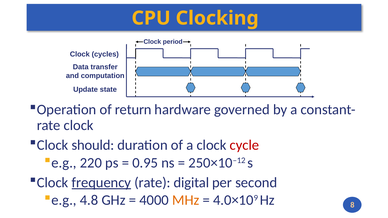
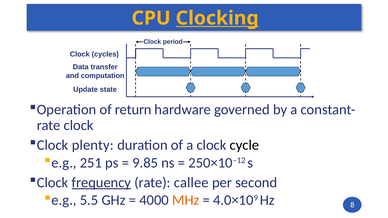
Clocking underline: none -> present
should: should -> plenty
cycle colour: red -> black
220: 220 -> 251
0.95: 0.95 -> 9.85
digital: digital -> callee
4.8: 4.8 -> 5.5
